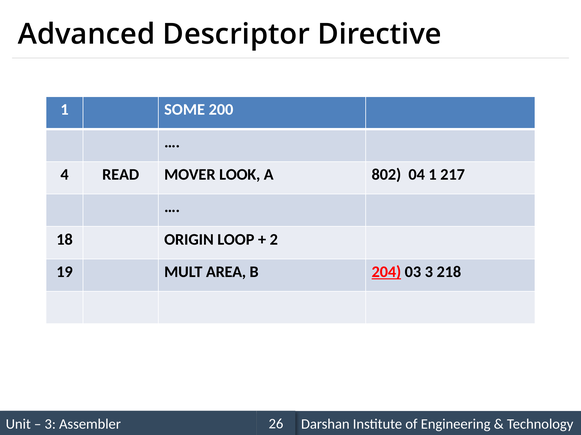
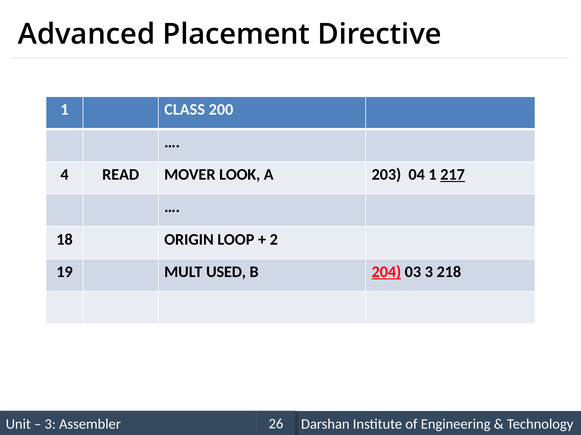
Descriptor: Descriptor -> Placement
SOME: SOME -> CLASS
802: 802 -> 203
217 underline: none -> present
AREA: AREA -> USED
